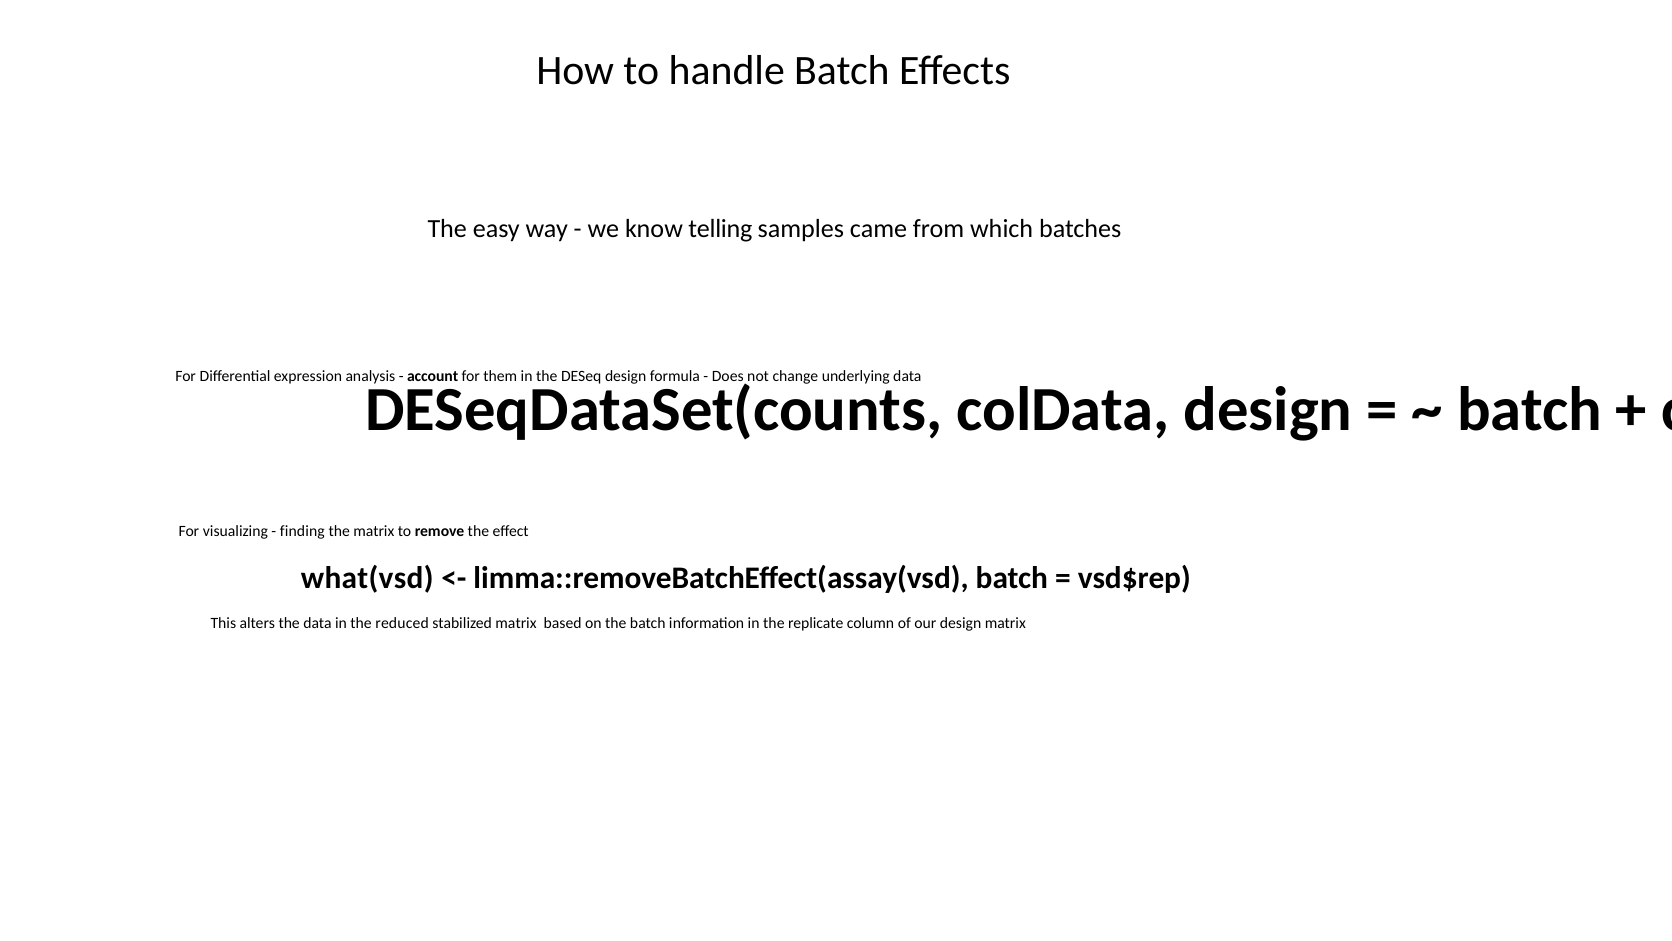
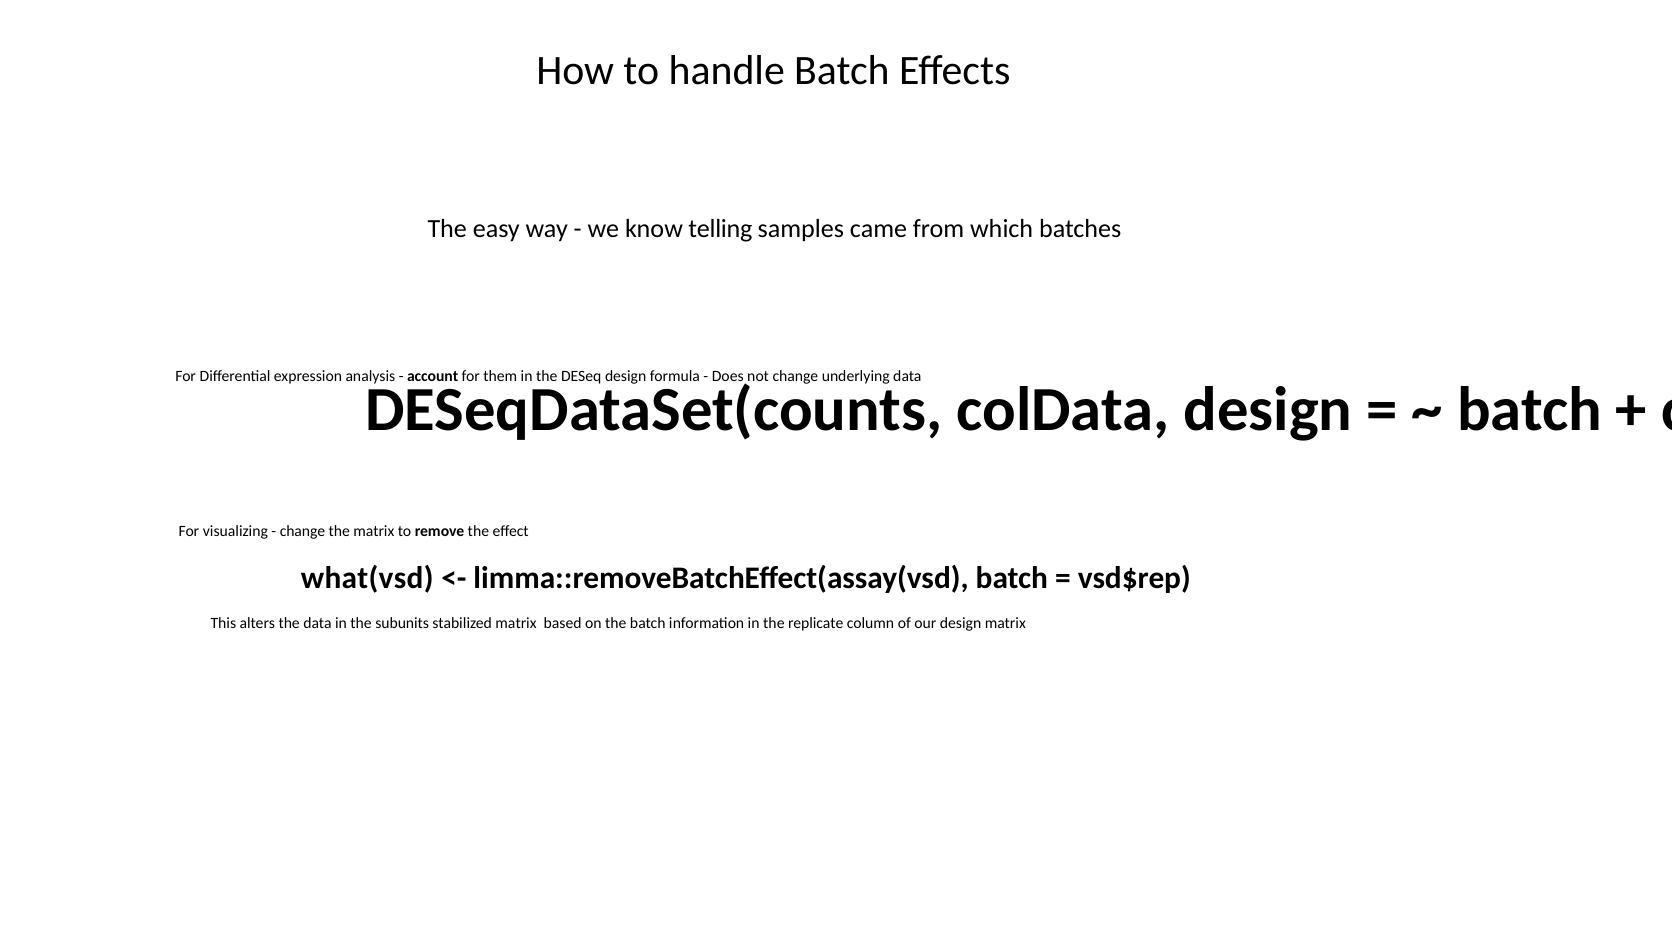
finding at (302, 531): finding -> change
reduced: reduced -> subunits
